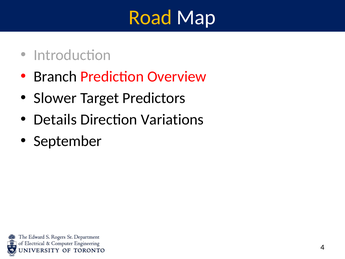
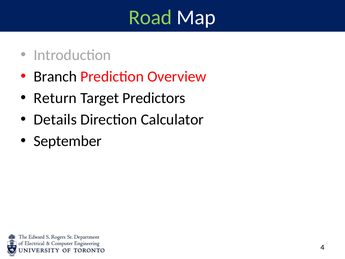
Road colour: yellow -> light green
Slower: Slower -> Return
Variations: Variations -> Calculator
